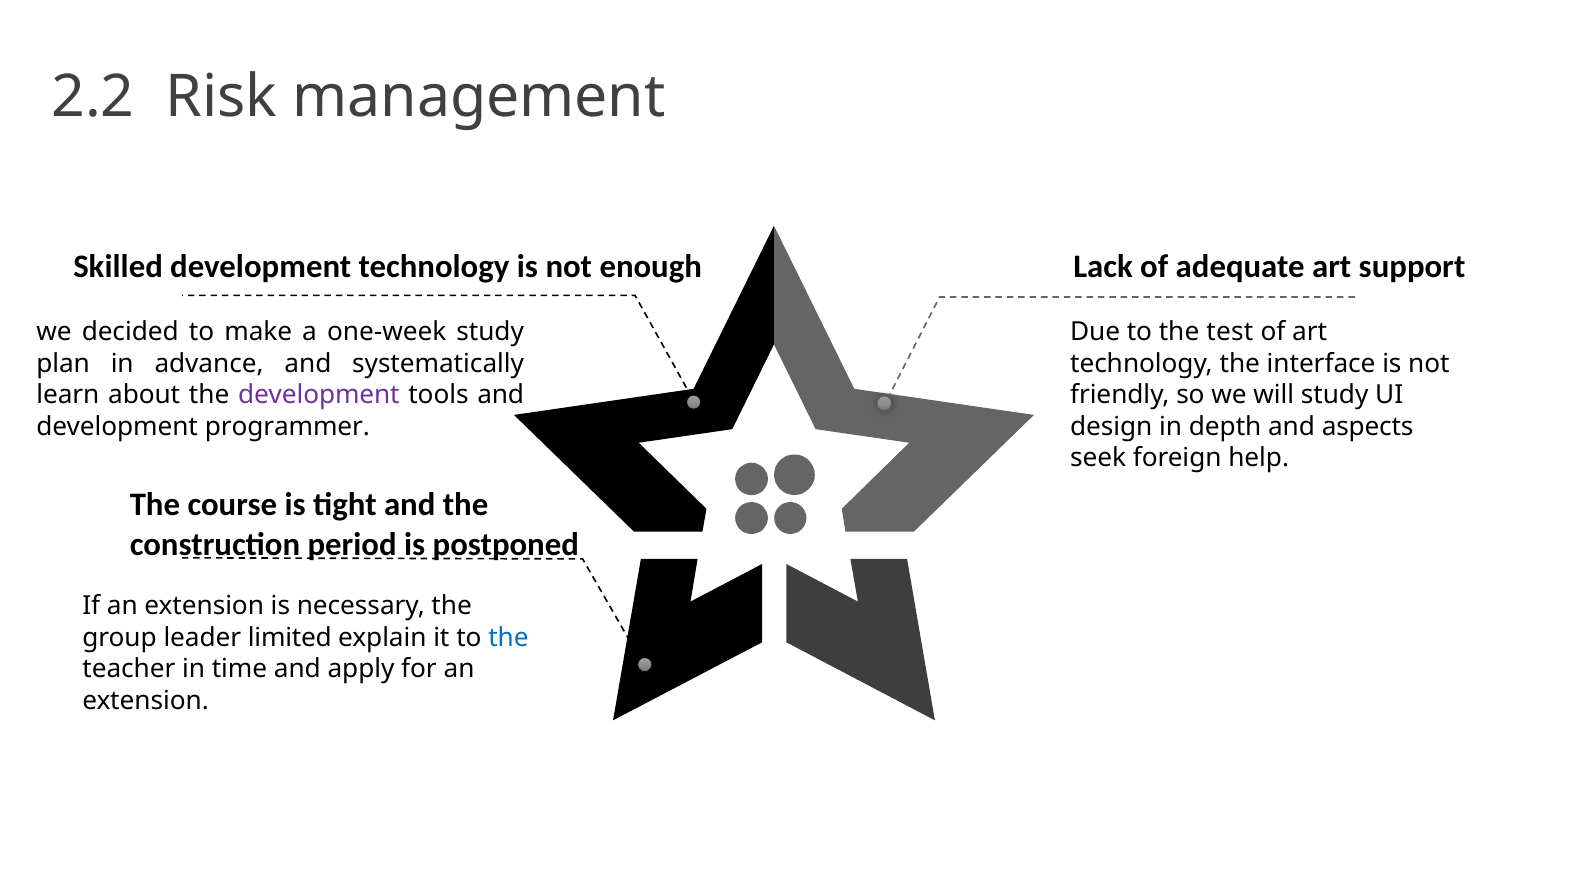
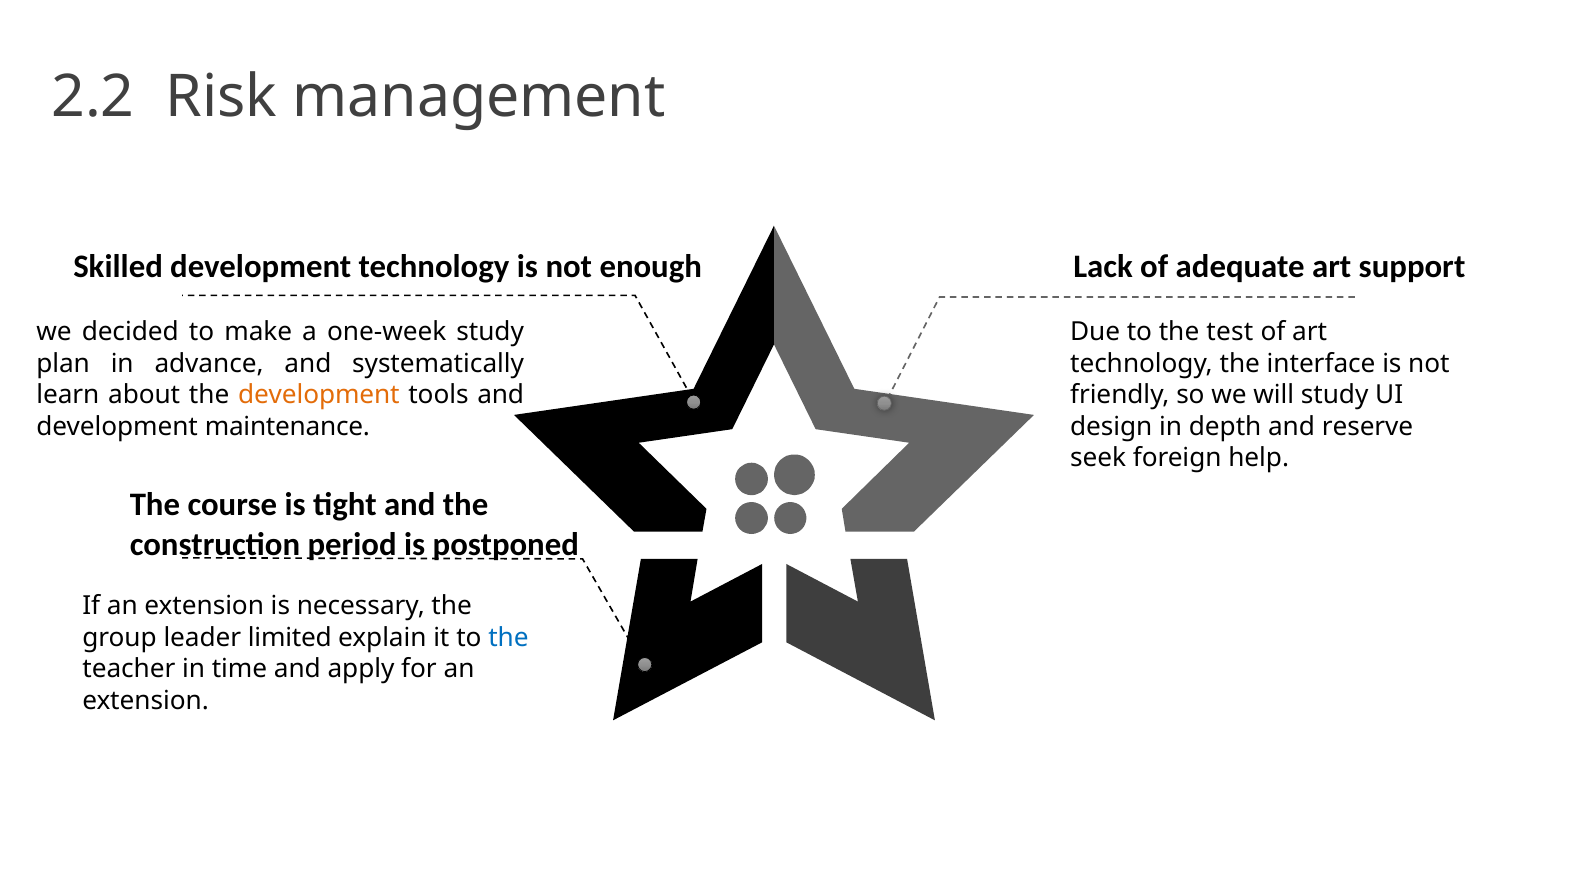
development at (319, 395) colour: purple -> orange
programmer: programmer -> maintenance
aspects: aspects -> reserve
